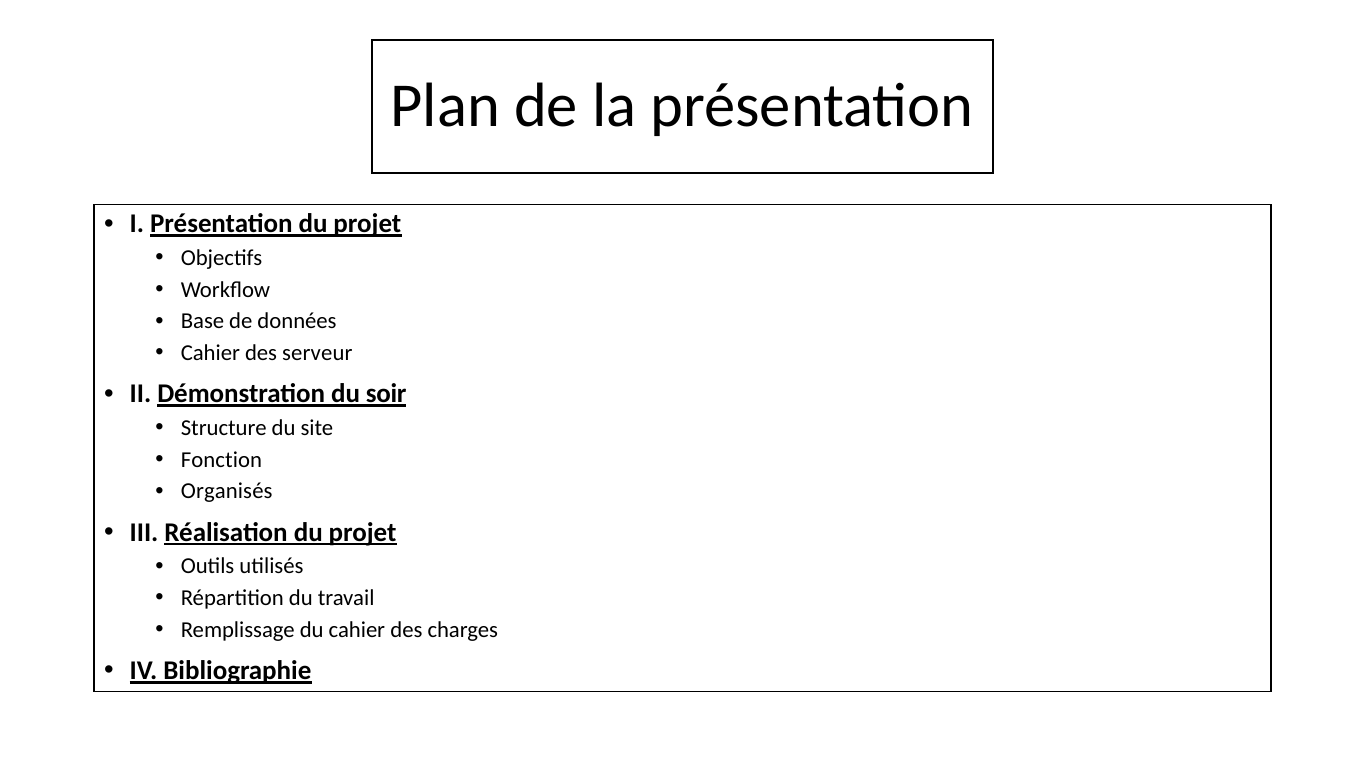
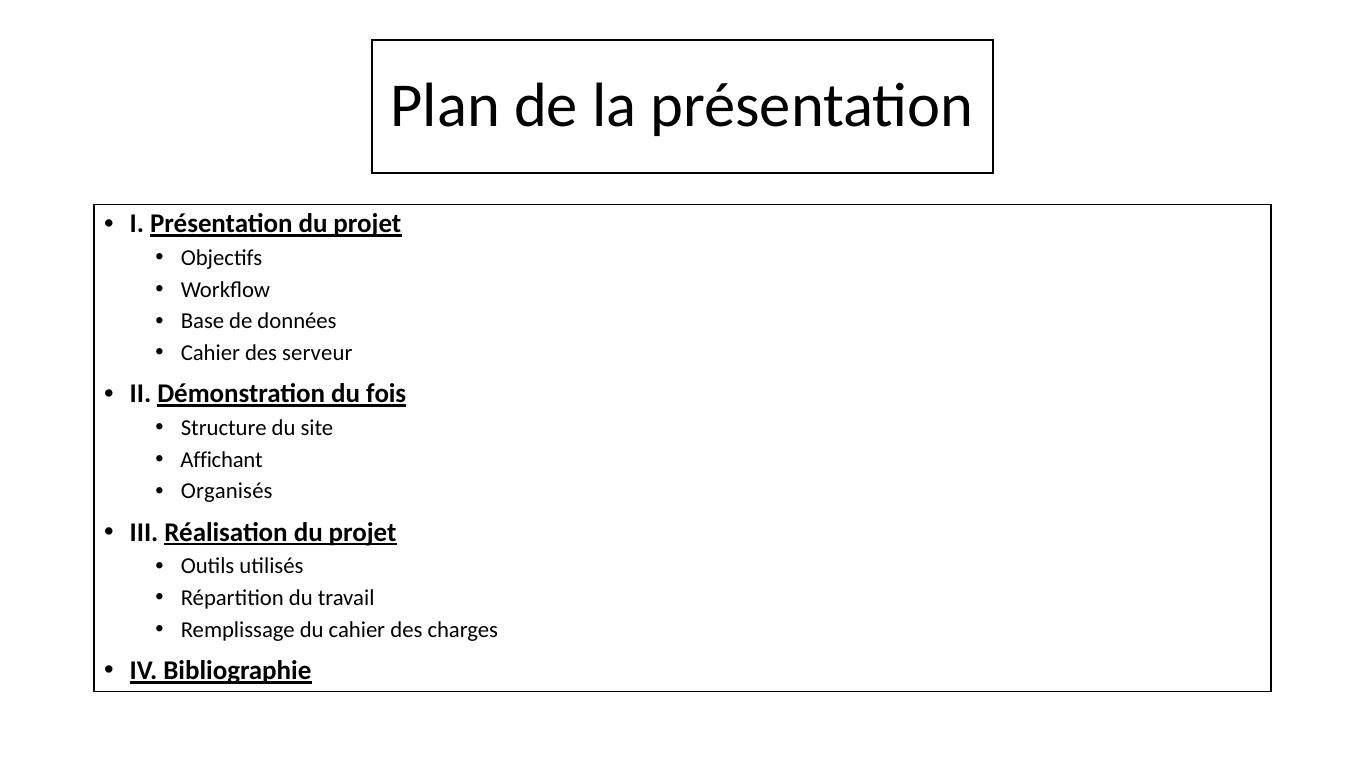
soir: soir -> fois
Fonction: Fonction -> Affichant
